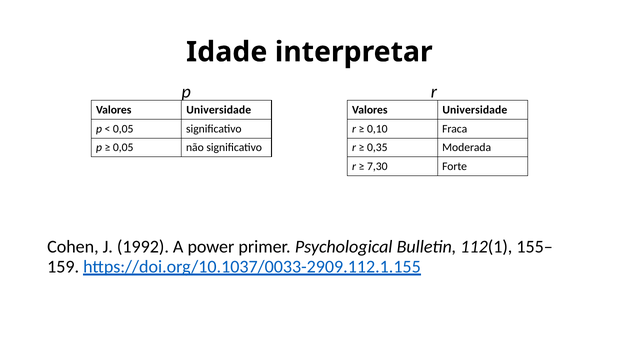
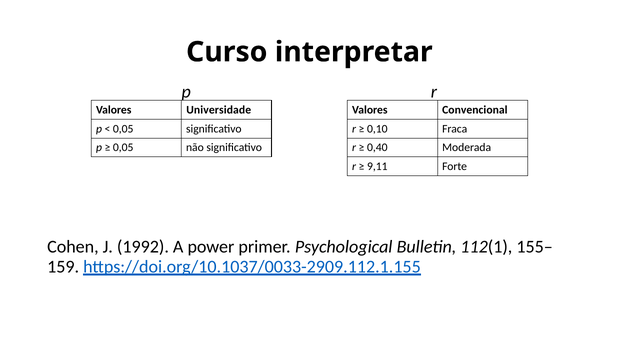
Idade: Idade -> Curso
Universidade at (475, 110): Universidade -> Convencional
0,35: 0,35 -> 0,40
7,30: 7,30 -> 9,11
